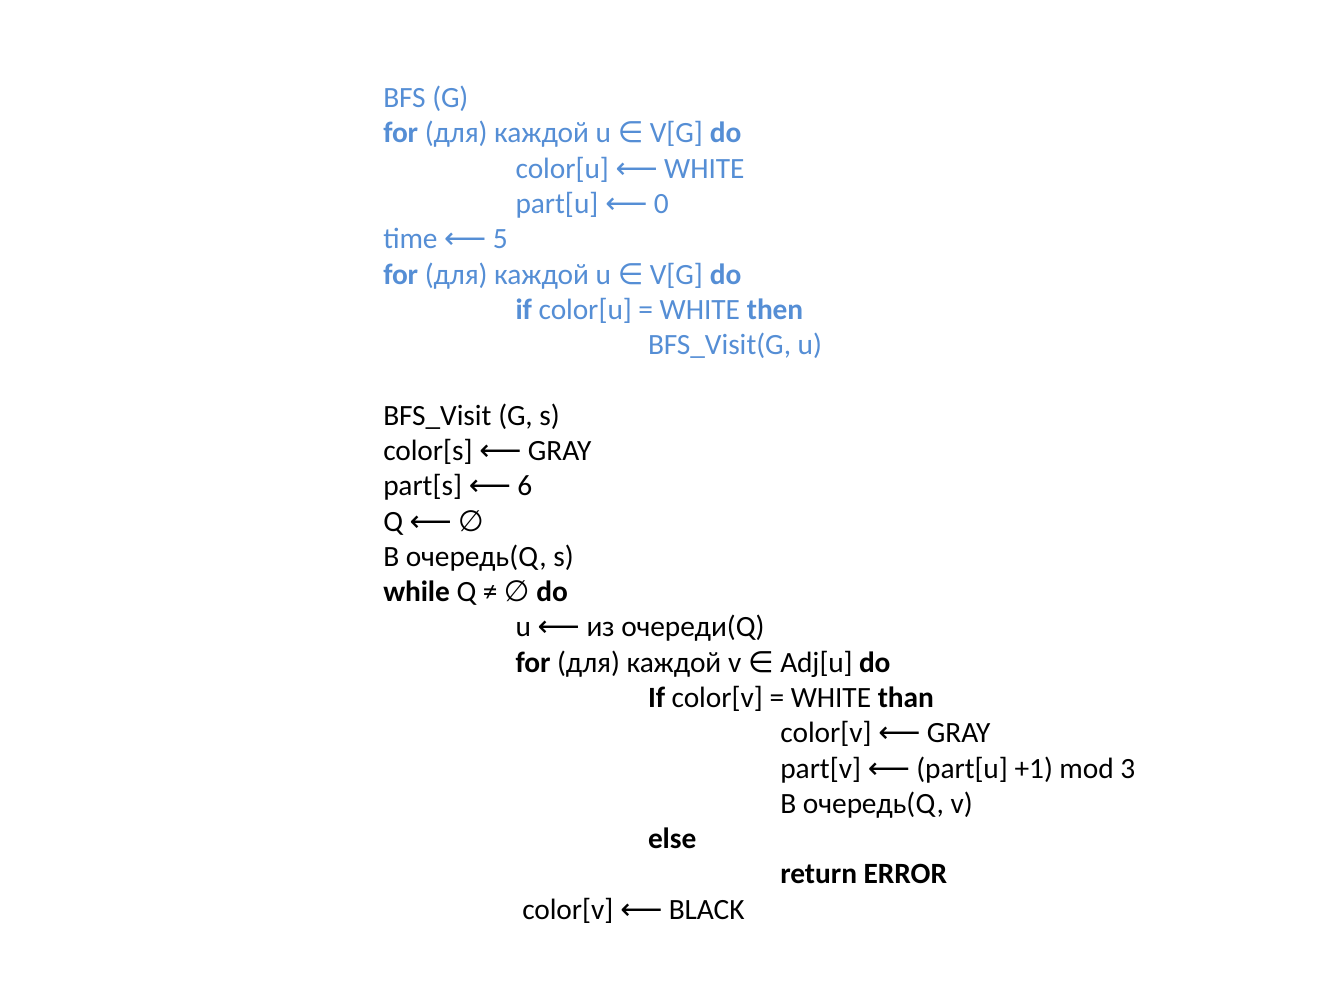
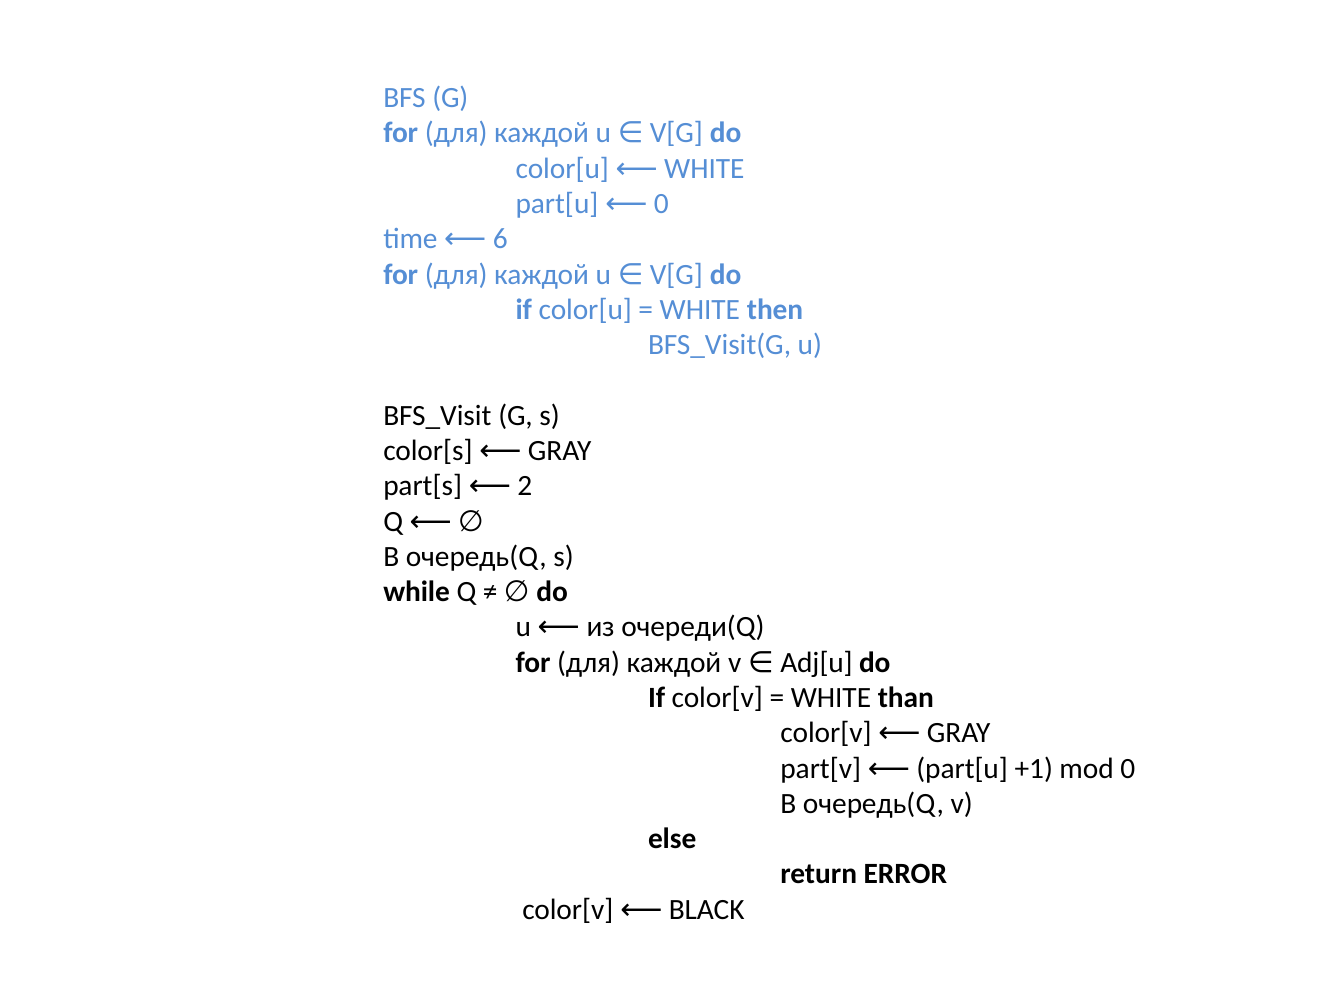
5: 5 -> 6
6: 6 -> 2
mod 3: 3 -> 0
